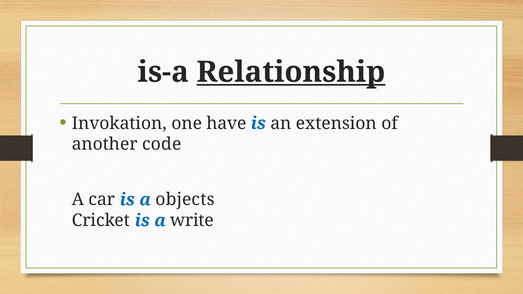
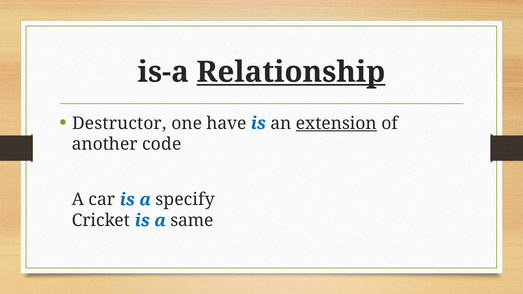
Invokation: Invokation -> Destructor
extension underline: none -> present
objects: objects -> specify
write: write -> same
